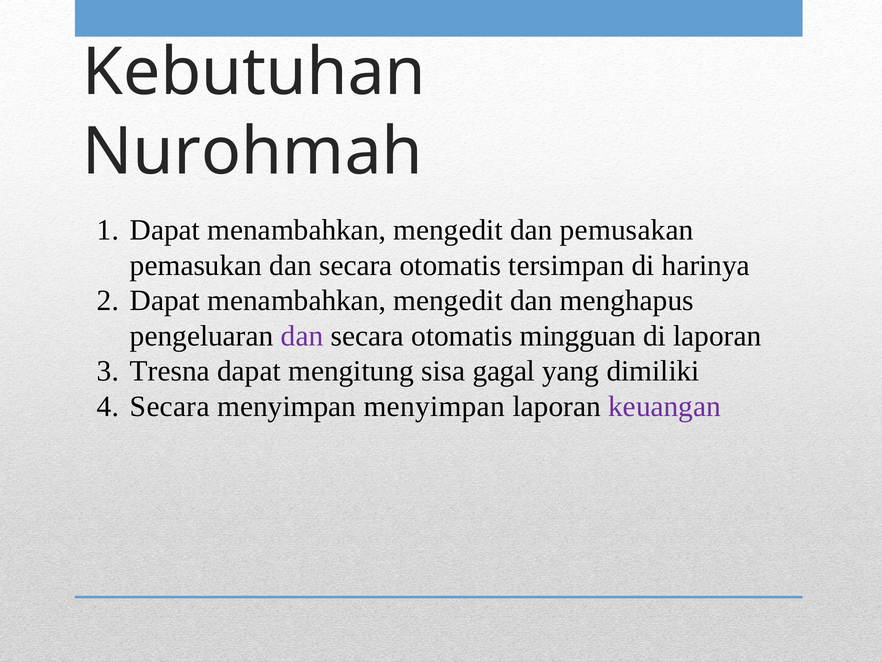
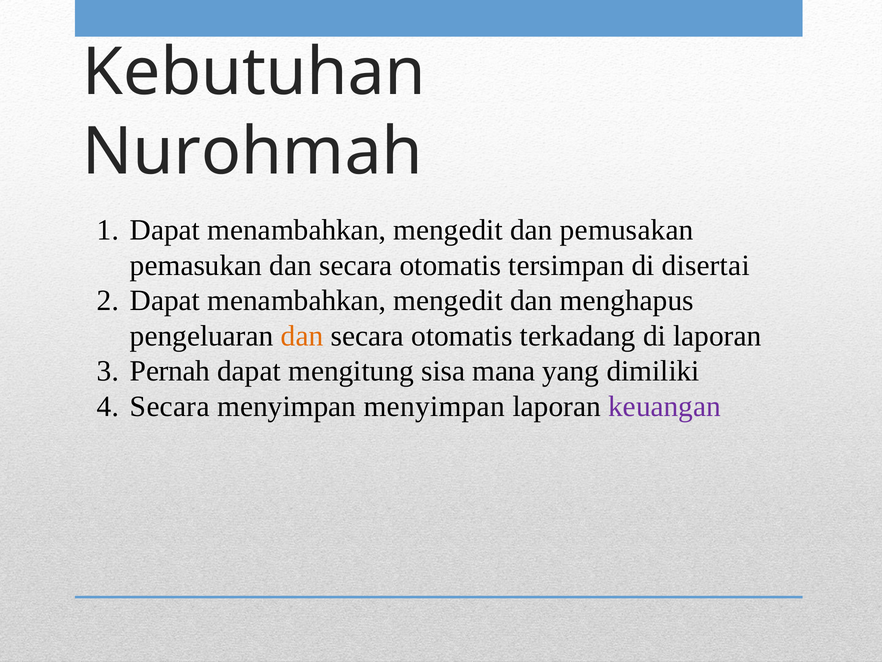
harinya: harinya -> disertai
dan at (302, 336) colour: purple -> orange
mingguan: mingguan -> terkadang
Tresna: Tresna -> Pernah
gagal: gagal -> mana
